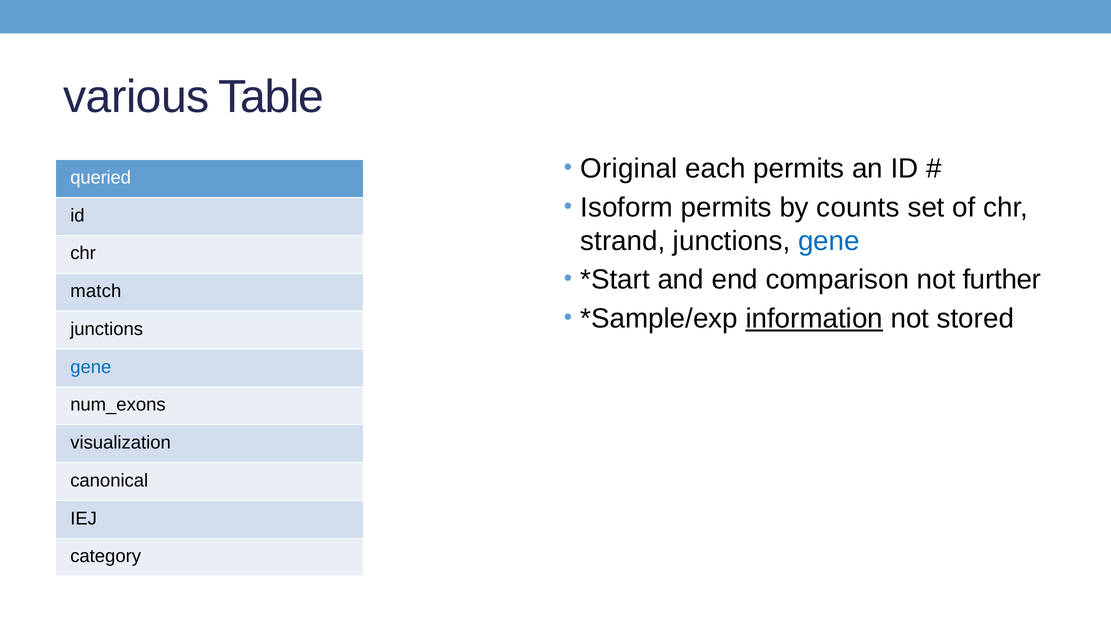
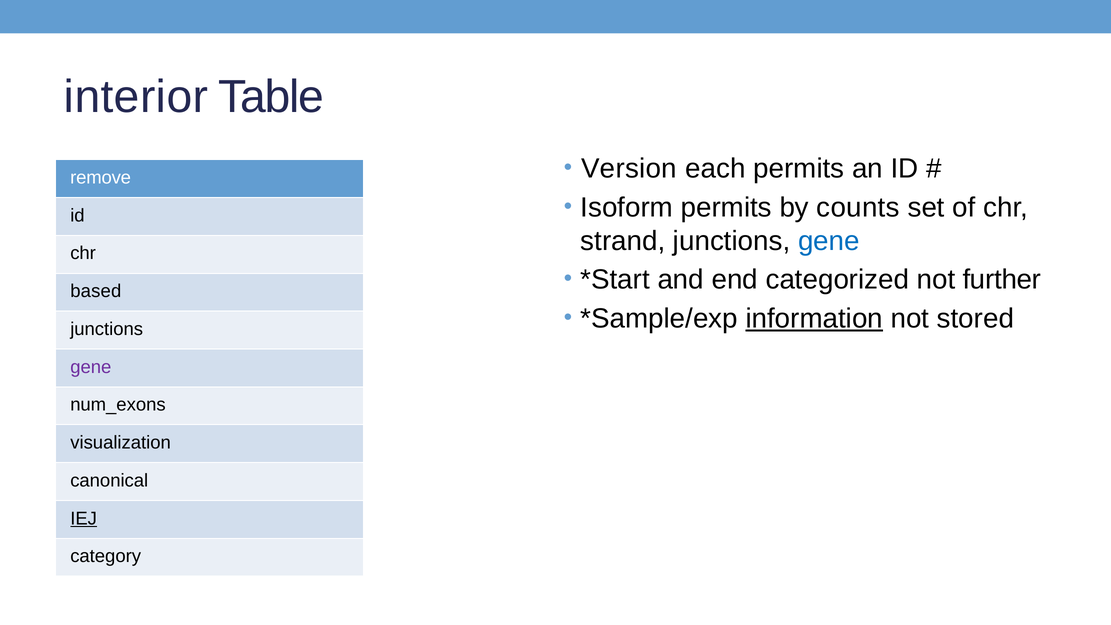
various: various -> interior
Original: Original -> Version
queried: queried -> remove
comparison: comparison -> categorized
match: match -> based
gene at (91, 367) colour: blue -> purple
IEJ underline: none -> present
